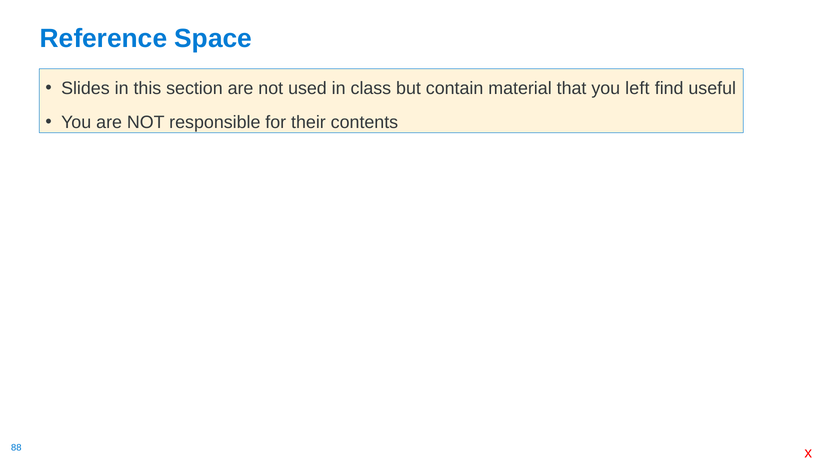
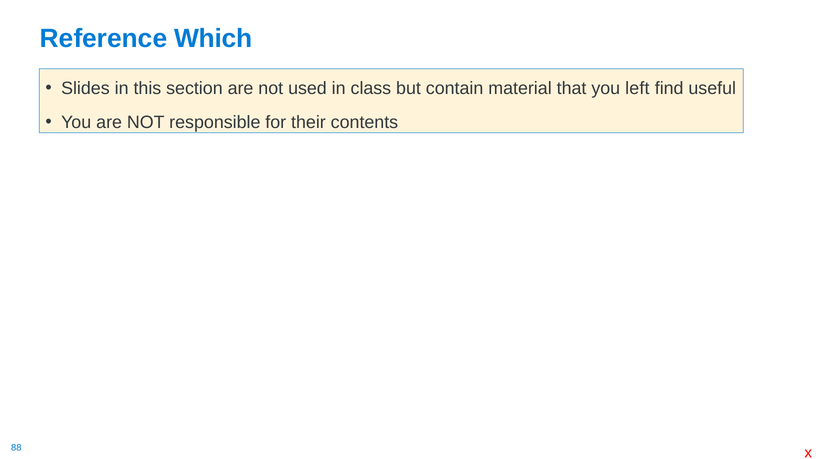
Space: Space -> Which
